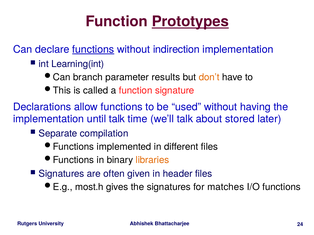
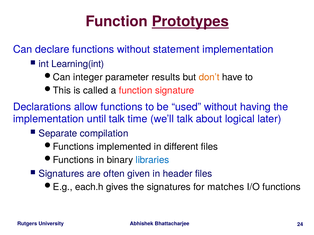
functions at (93, 50) underline: present -> none
indirection: indirection -> statement
branch: branch -> integer
stored: stored -> logical
libraries colour: orange -> blue
most.h: most.h -> each.h
